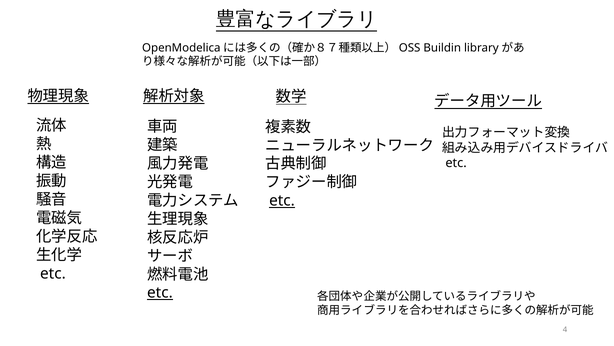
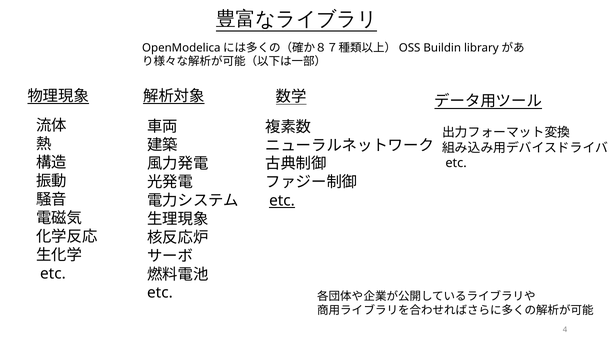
etc at (160, 292) underline: present -> none
